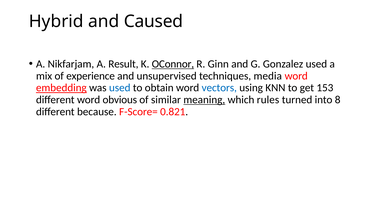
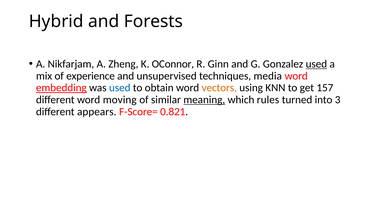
Caused: Caused -> Forests
Result: Result -> Zheng
OConnor underline: present -> none
used at (316, 64) underline: none -> present
vectors colour: blue -> orange
153: 153 -> 157
obvious: obvious -> moving
8: 8 -> 3
because: because -> appears
